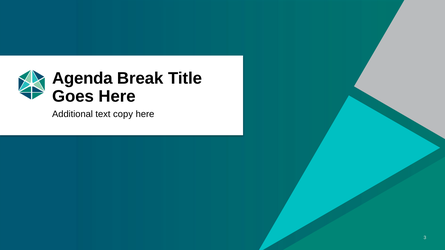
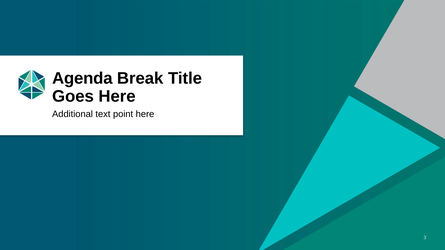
copy: copy -> point
